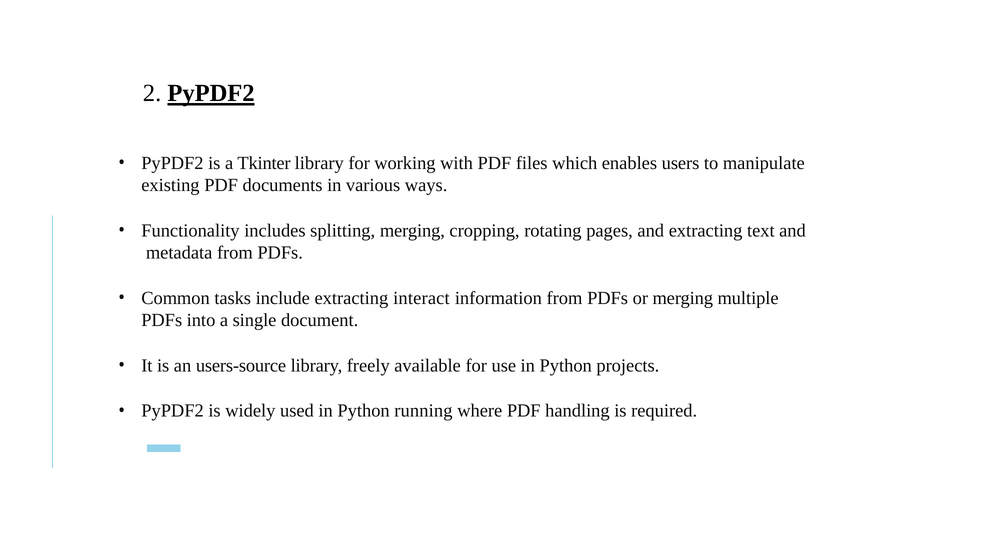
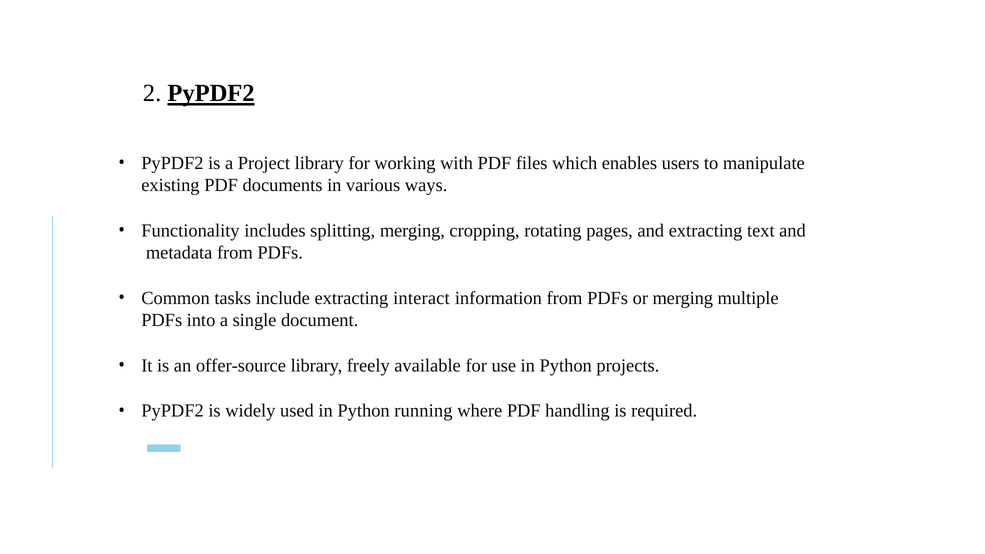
Tkinter: Tkinter -> Project
users-source: users-source -> offer-source
